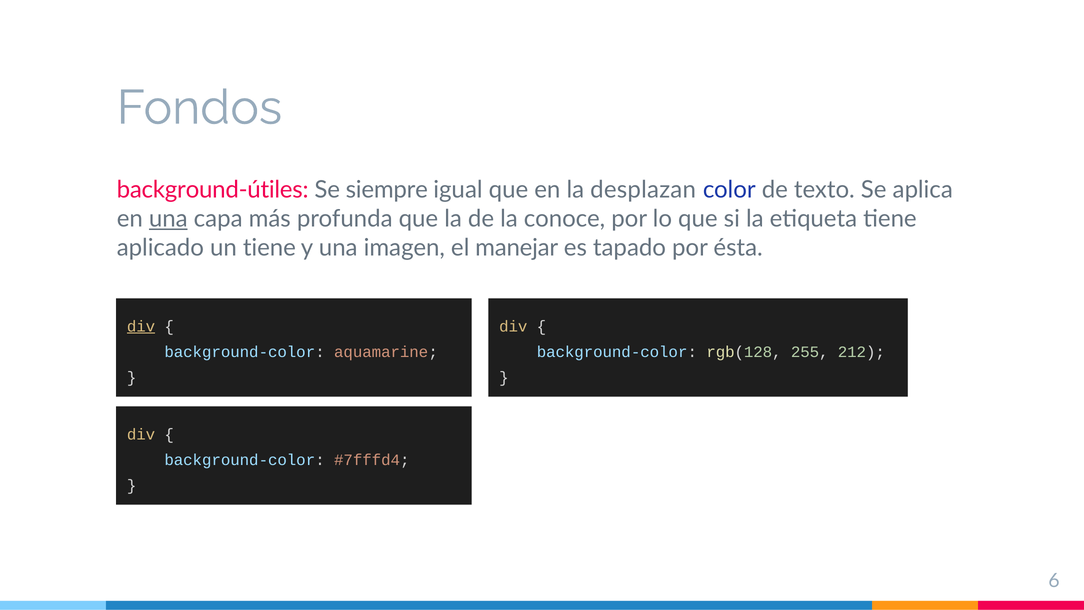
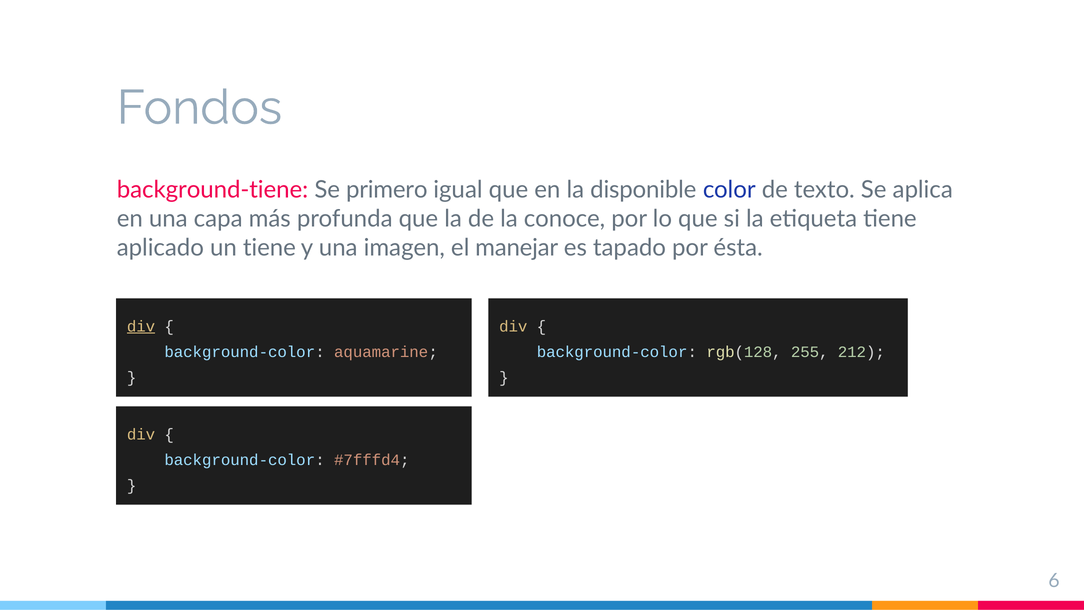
background-útiles: background-útiles -> background-tiene
siempre: siempre -> primero
desplazan: desplazan -> disponible
una at (168, 219) underline: present -> none
